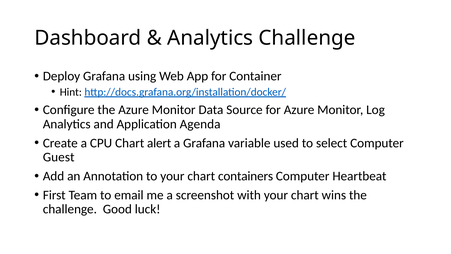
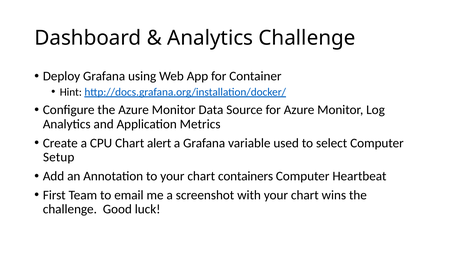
Agenda: Agenda -> Metrics
Guest: Guest -> Setup
